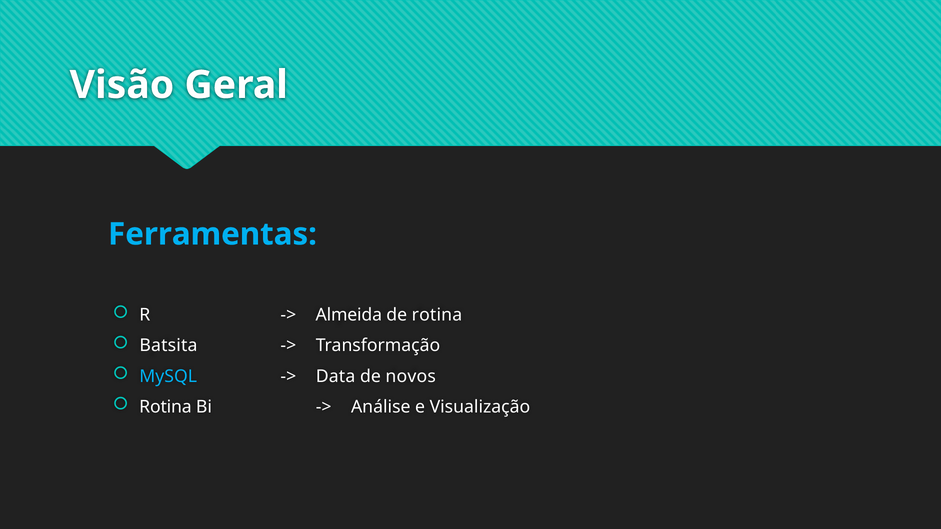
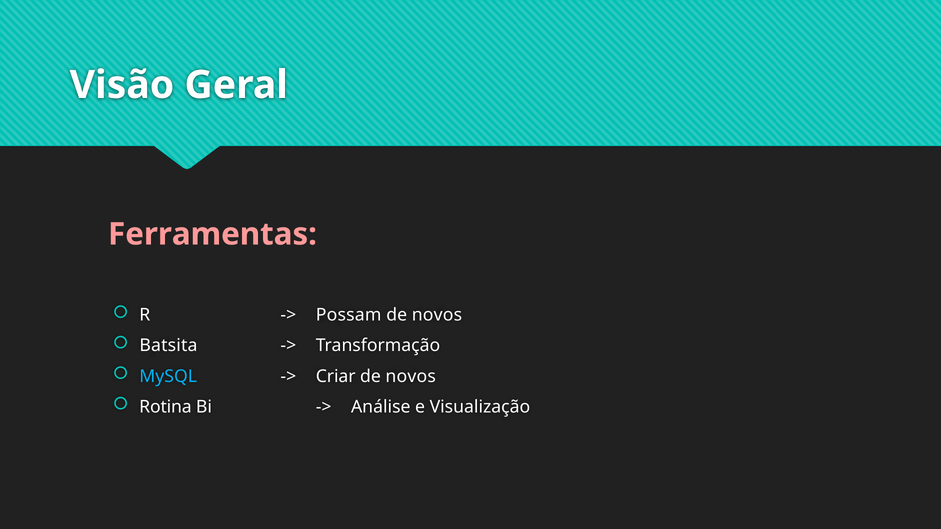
Ferramentas colour: light blue -> pink
Almeida: Almeida -> Possam
rotina at (437, 315): rotina -> novos
Data: Data -> Criar
